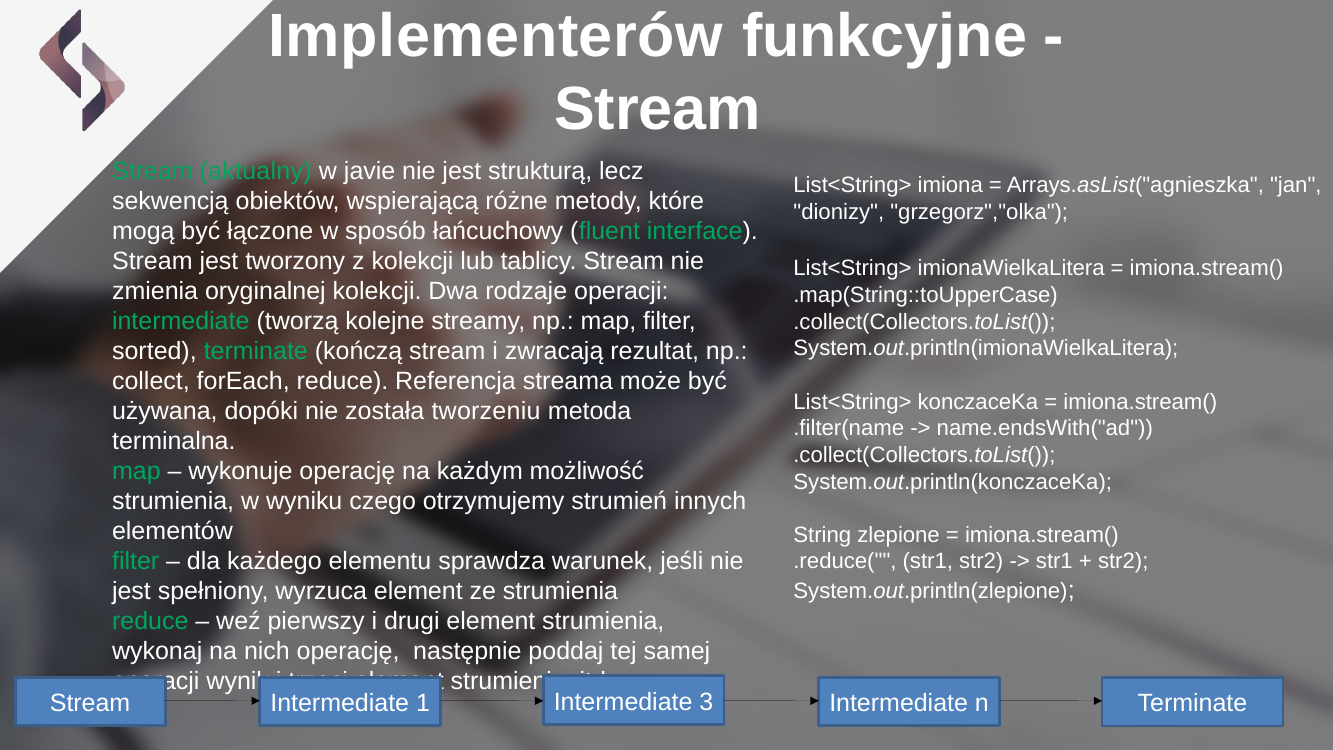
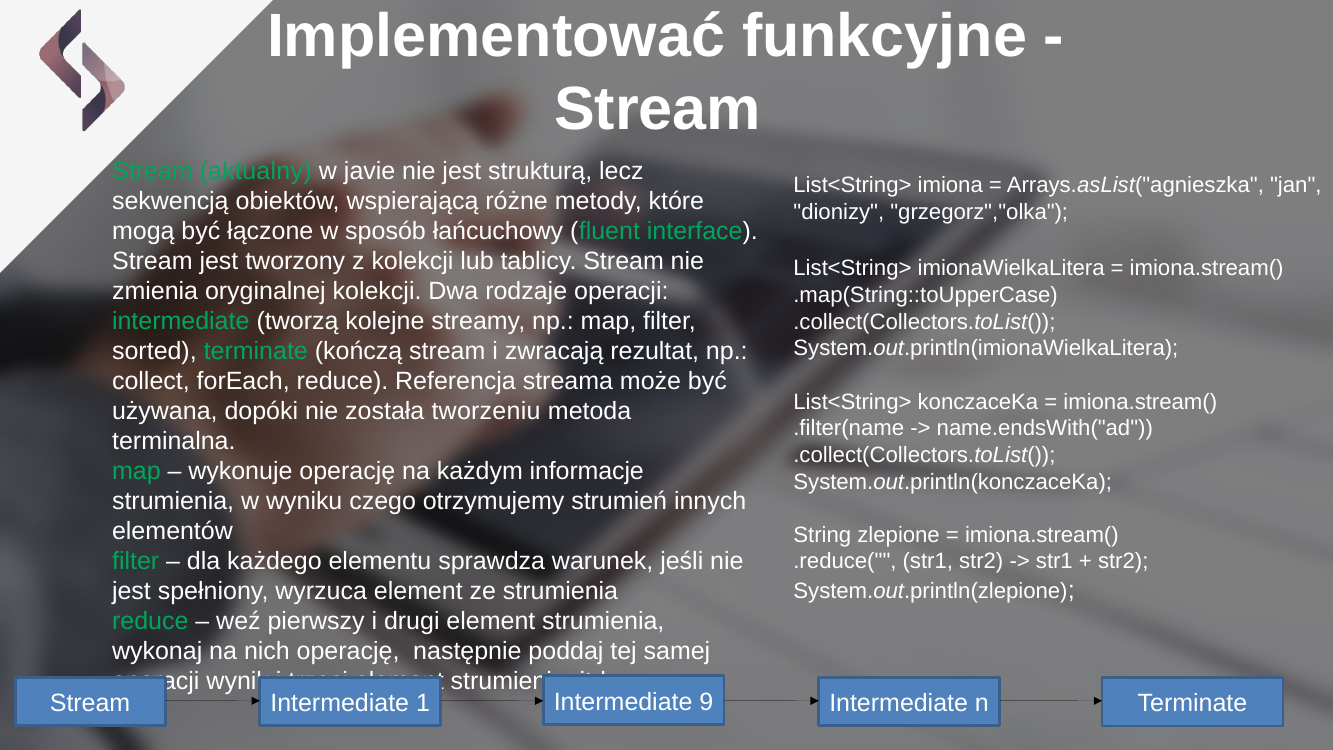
Implementerów: Implementerów -> Implementować
możliwość: możliwość -> informacje
3: 3 -> 9
